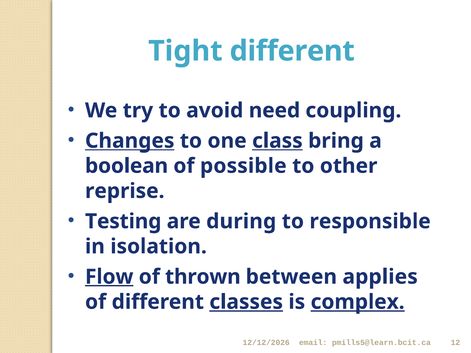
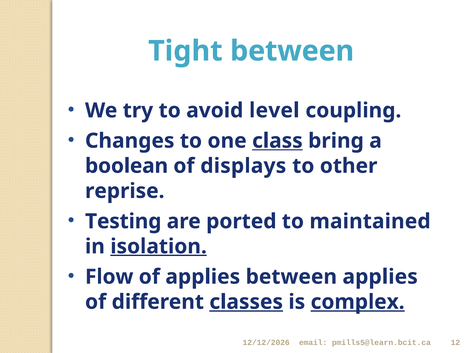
Tight different: different -> between
need: need -> level
Changes underline: present -> none
possible: possible -> displays
during: during -> ported
responsible: responsible -> maintained
isolation underline: none -> present
Flow underline: present -> none
of thrown: thrown -> applies
